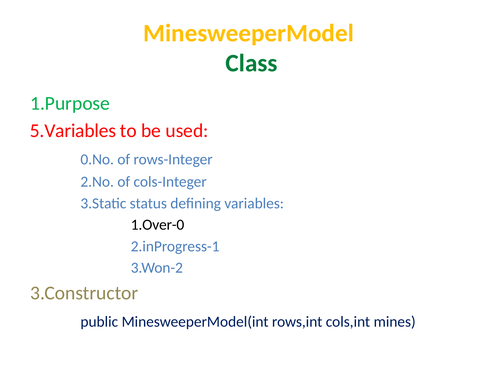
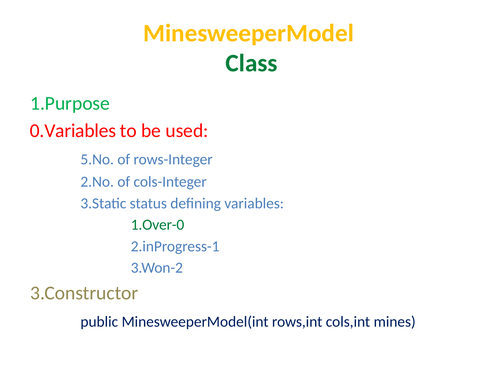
5.Variables: 5.Variables -> 0.Variables
0.No: 0.No -> 5.No
1.Over-0 colour: black -> green
